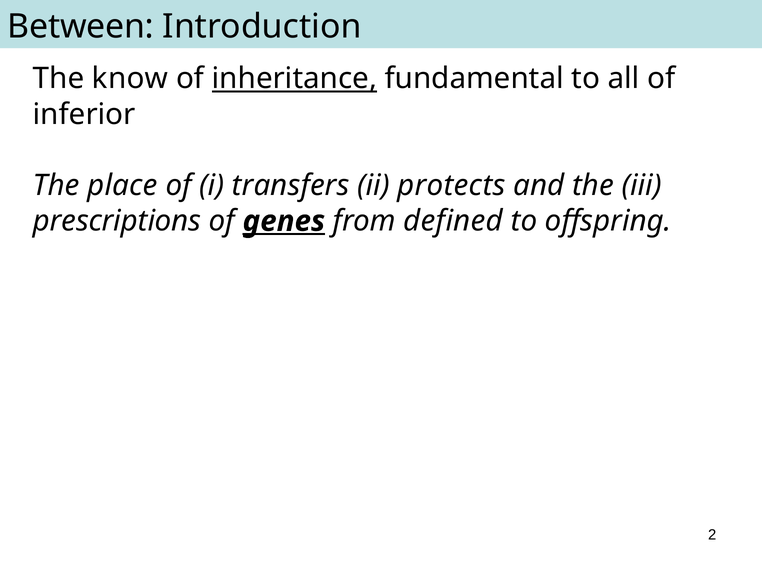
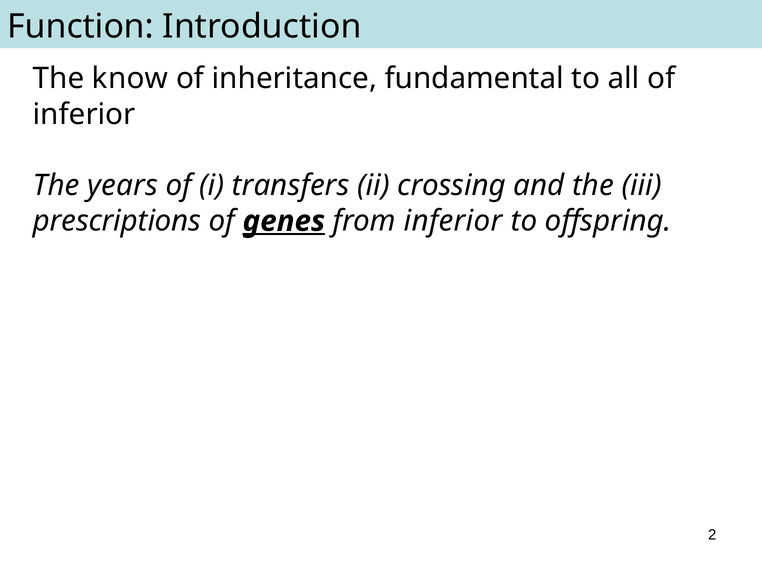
Between: Between -> Function
inheritance underline: present -> none
place: place -> years
protects: protects -> crossing
from defined: defined -> inferior
